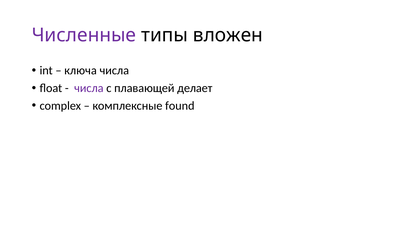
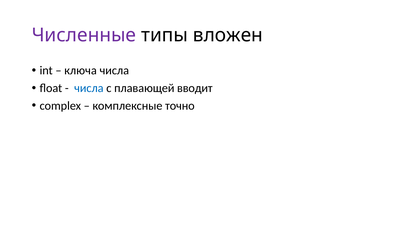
числа at (89, 88) colour: purple -> blue
делает: делает -> вводит
found: found -> точно
